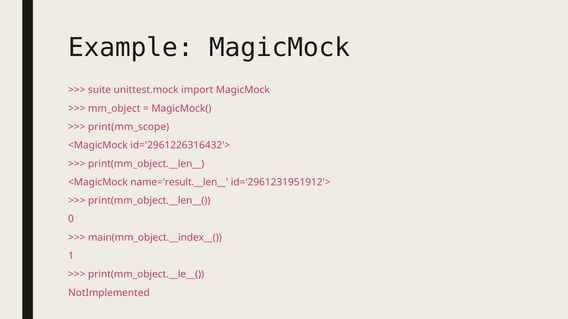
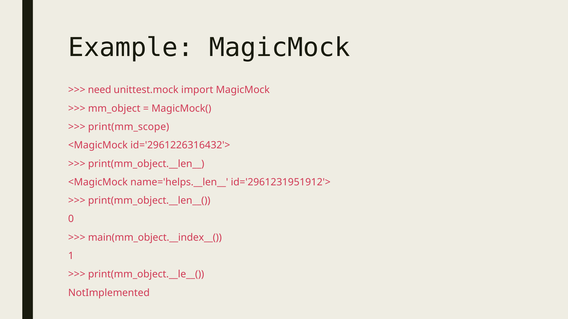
suite: suite -> need
name='result.__len__: name='result.__len__ -> name='helps.__len__
